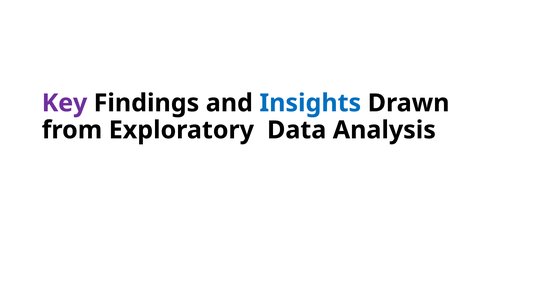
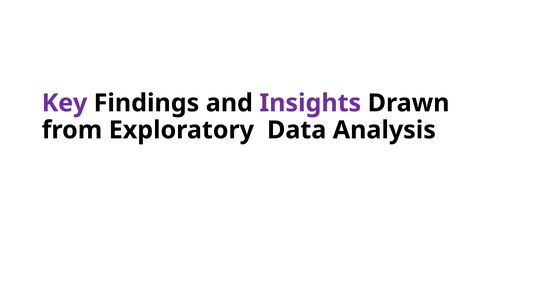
Insights colour: blue -> purple
